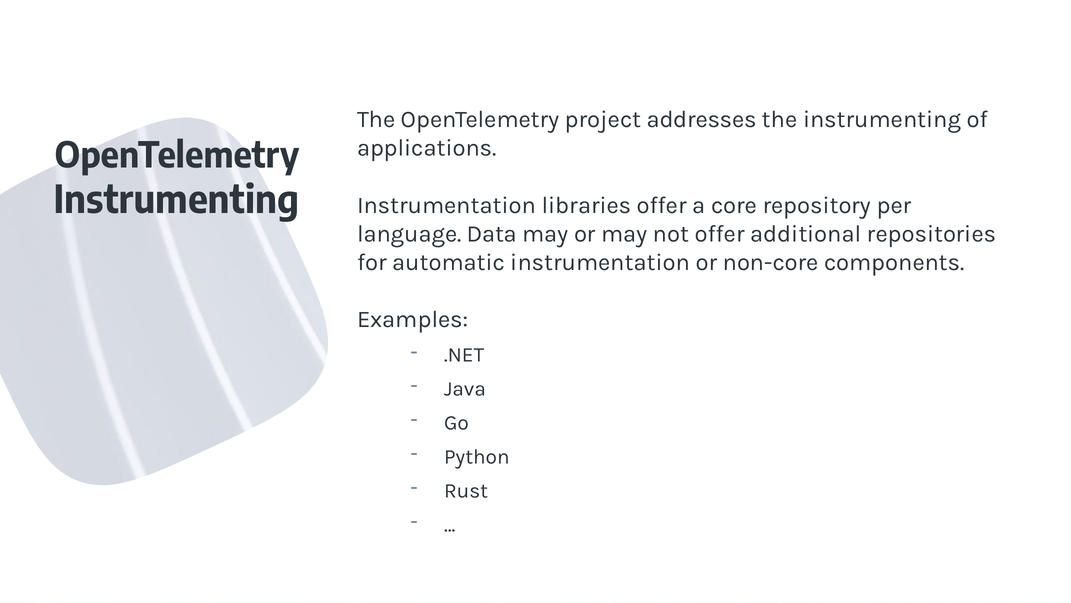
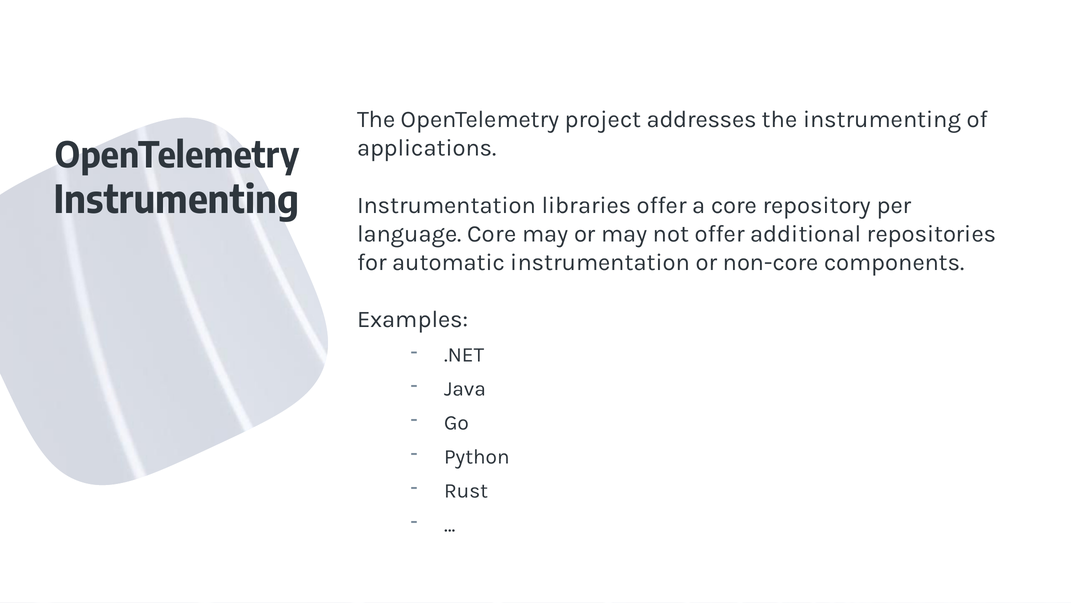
language Data: Data -> Core
